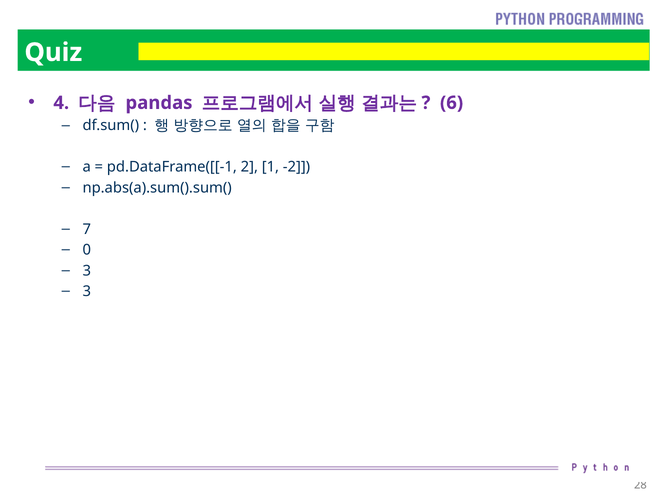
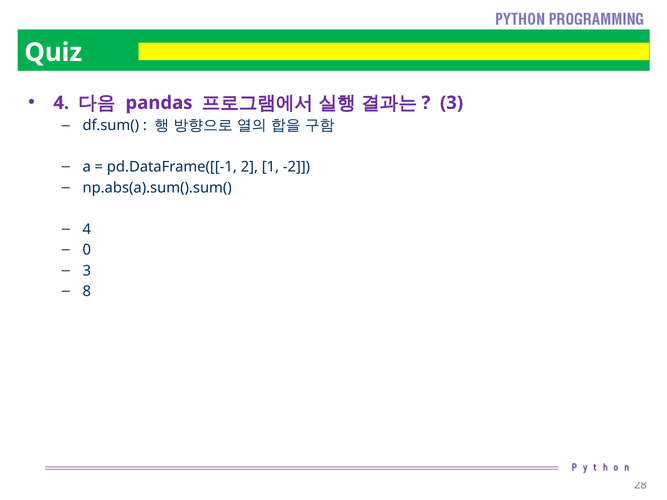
6 at (452, 103): 6 -> 3
7 at (87, 229): 7 -> 4
3 at (87, 292): 3 -> 8
